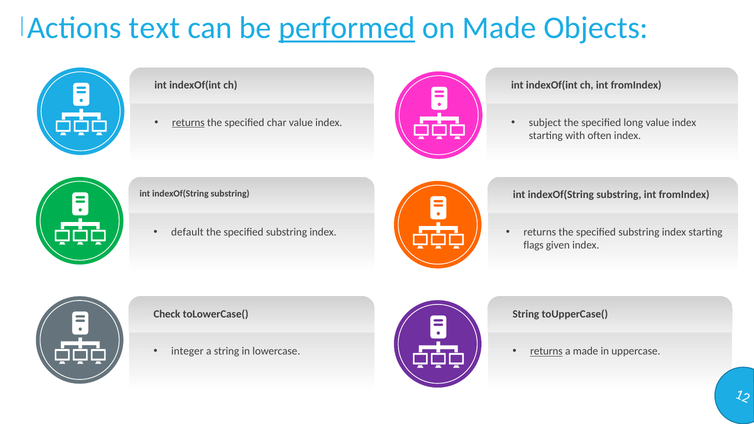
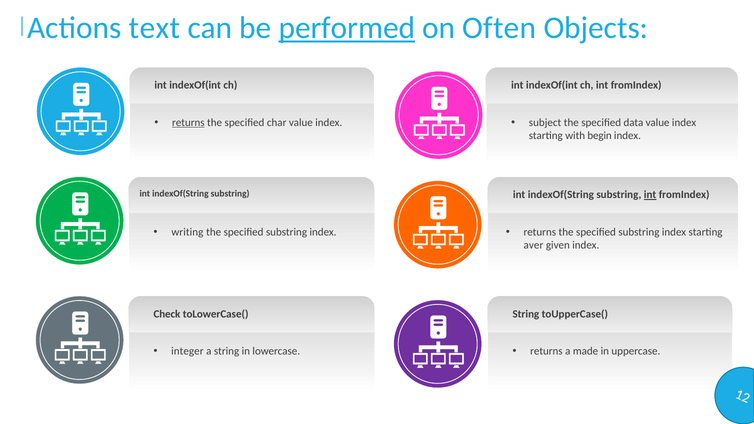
on Made: Made -> Often
long: long -> data
often: often -> begin
int at (650, 195) underline: none -> present
default: default -> writing
flags: flags -> aver
returns at (546, 351) underline: present -> none
